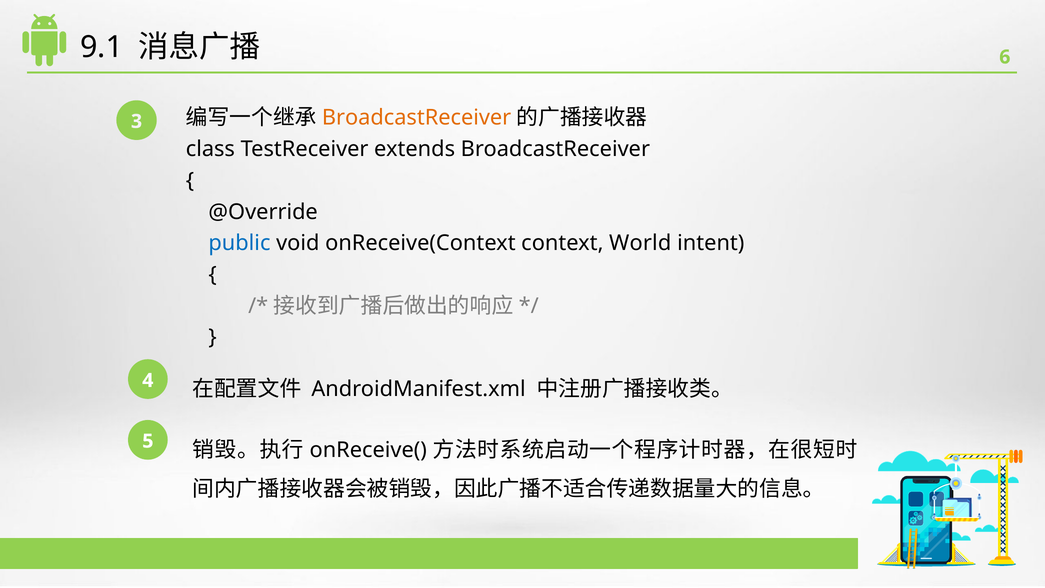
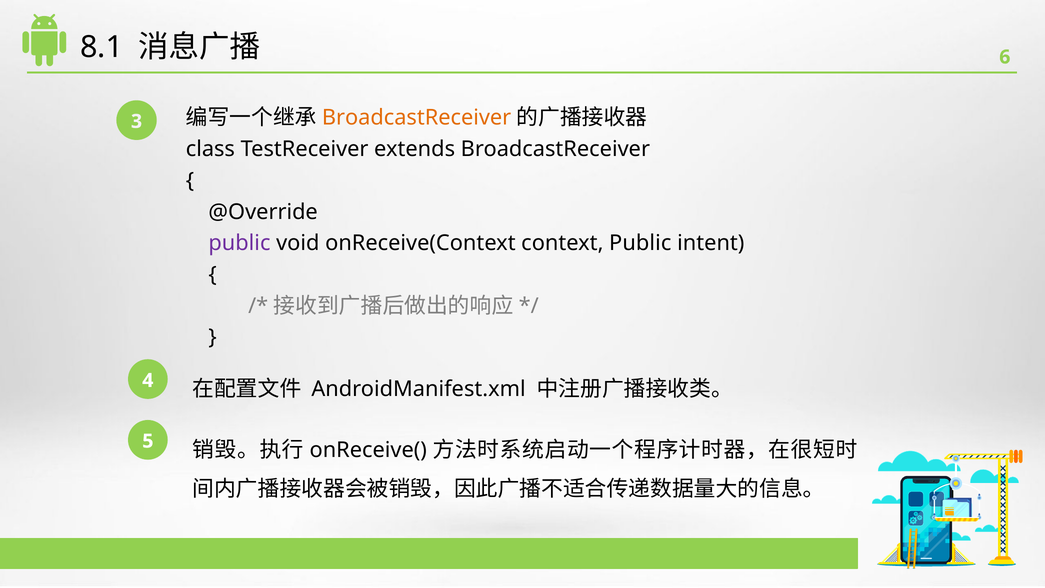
9.1: 9.1 -> 8.1
public at (239, 243) colour: blue -> purple
context World: World -> Public
